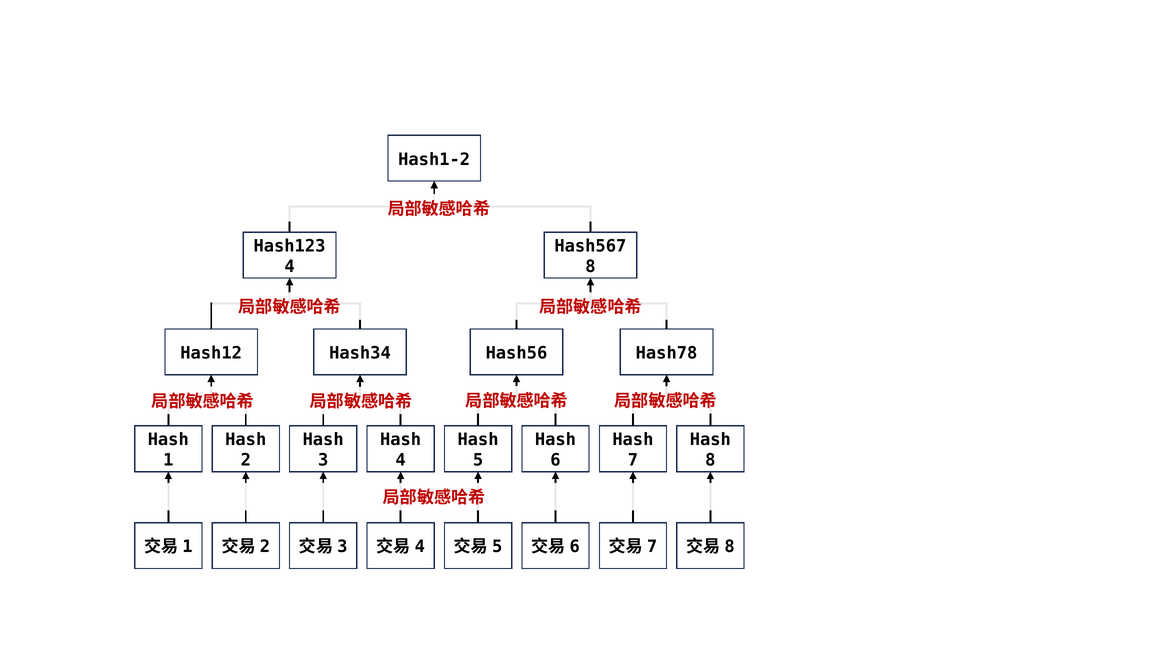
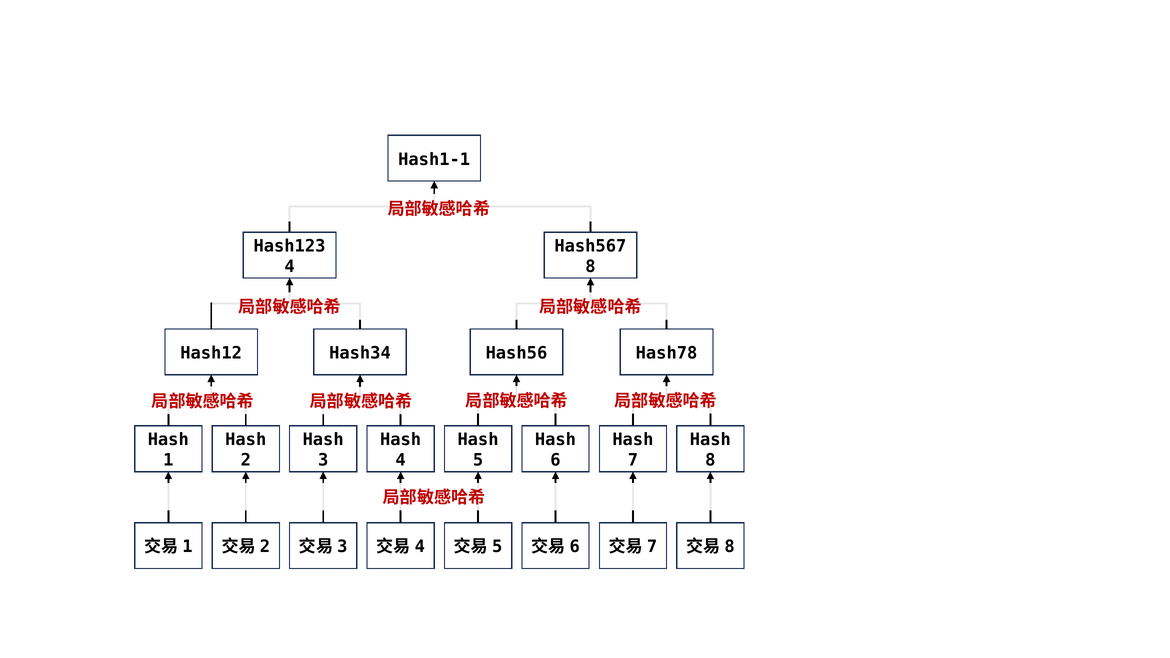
Hash1-2: Hash1-2 -> Hash1-1
